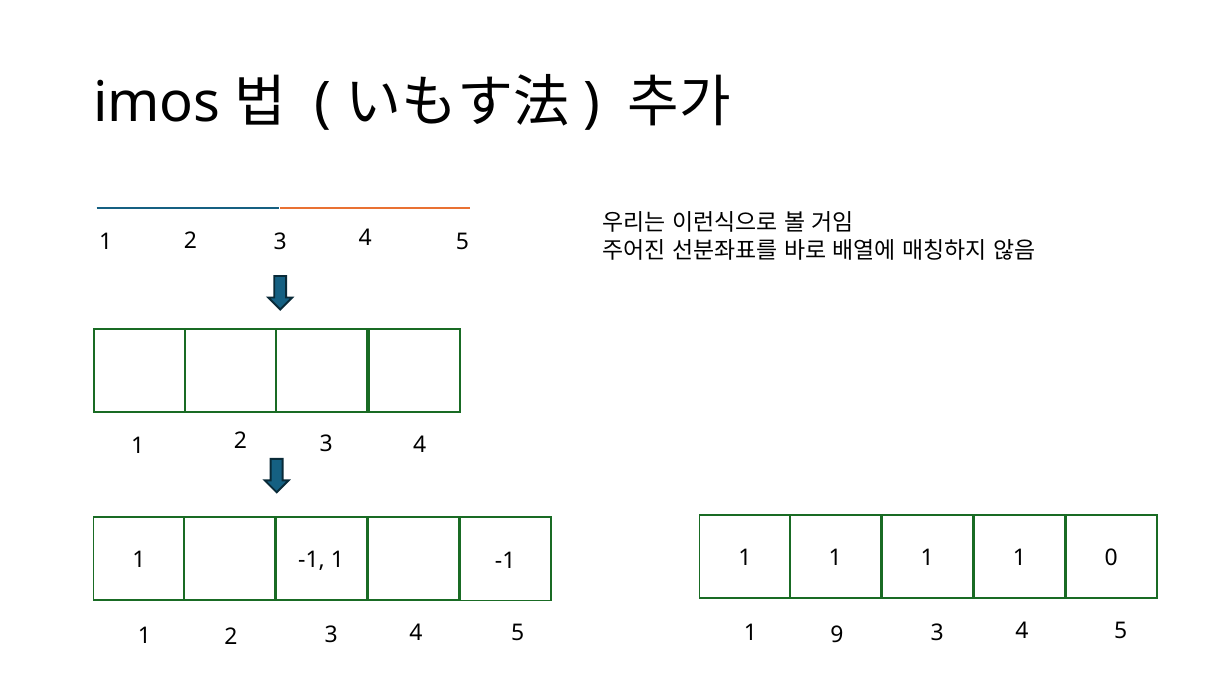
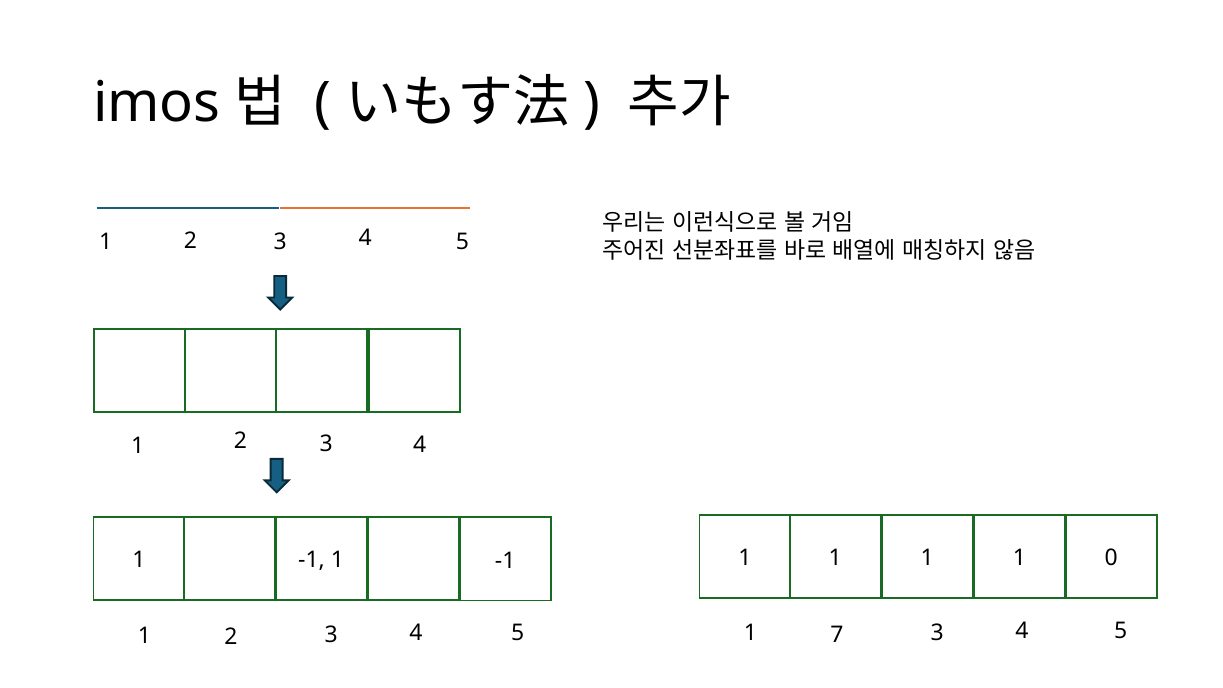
9: 9 -> 7
